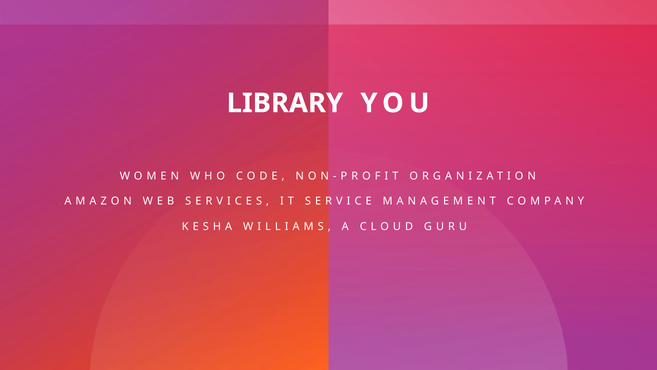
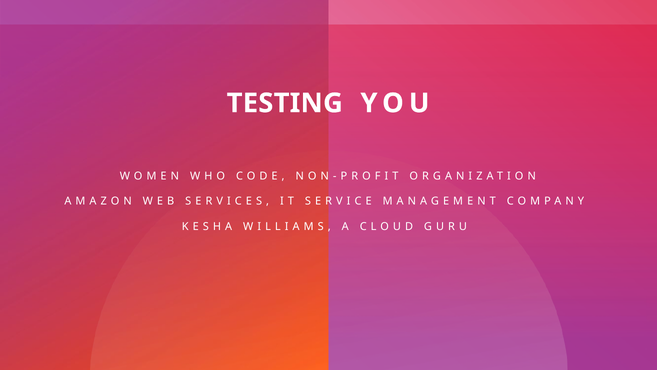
LIBRARY: LIBRARY -> TESTING
